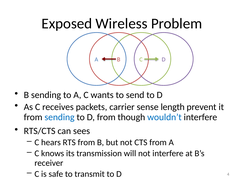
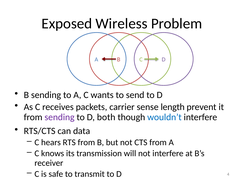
sending at (60, 117) colour: blue -> purple
D from: from -> both
sees: sees -> data
